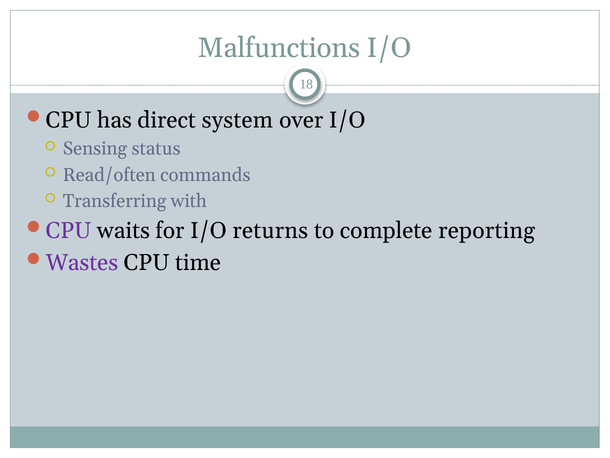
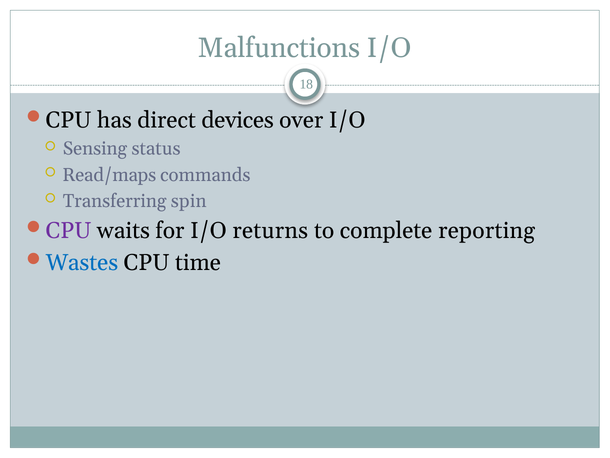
system: system -> devices
Read/often: Read/often -> Read/maps
with: with -> spin
Wastes colour: purple -> blue
